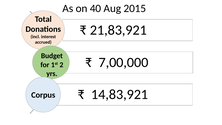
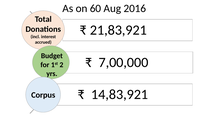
40: 40 -> 60
2015: 2015 -> 2016
